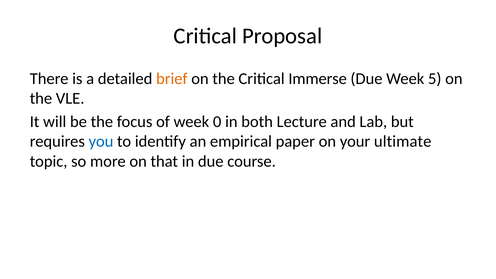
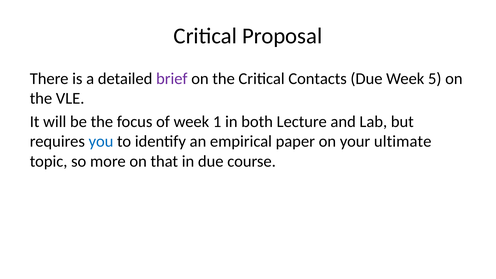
brief colour: orange -> purple
Immerse: Immerse -> Contacts
0: 0 -> 1
